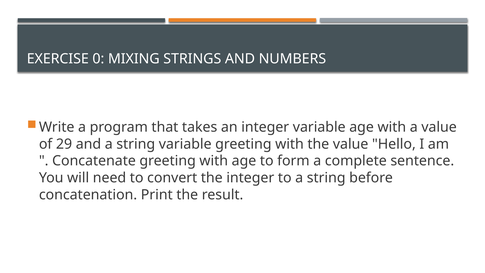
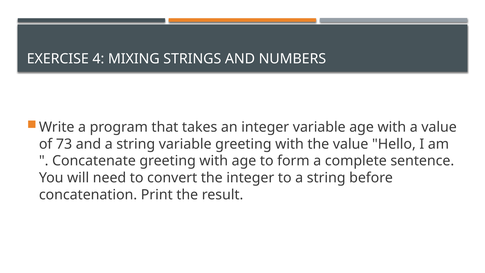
0: 0 -> 4
29: 29 -> 73
